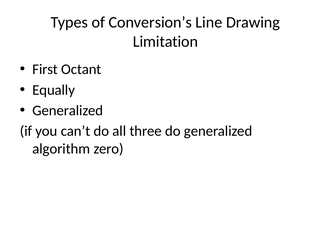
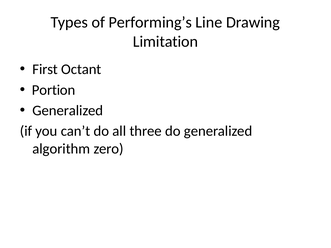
Conversion’s: Conversion’s -> Performing’s
Equally: Equally -> Portion
